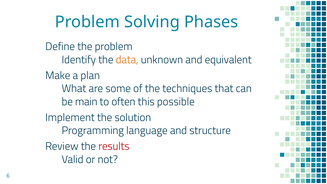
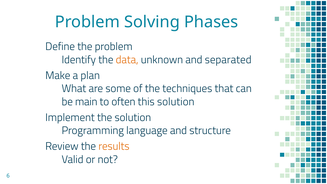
equivalent: equivalent -> separated
this possible: possible -> solution
results colour: red -> orange
